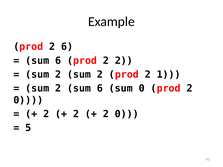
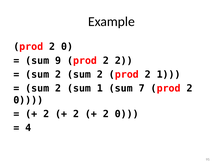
6 at (67, 47): 6 -> 0
6 at (58, 61): 6 -> 9
2 sum 6: 6 -> 1
sum 0: 0 -> 7
5: 5 -> 4
